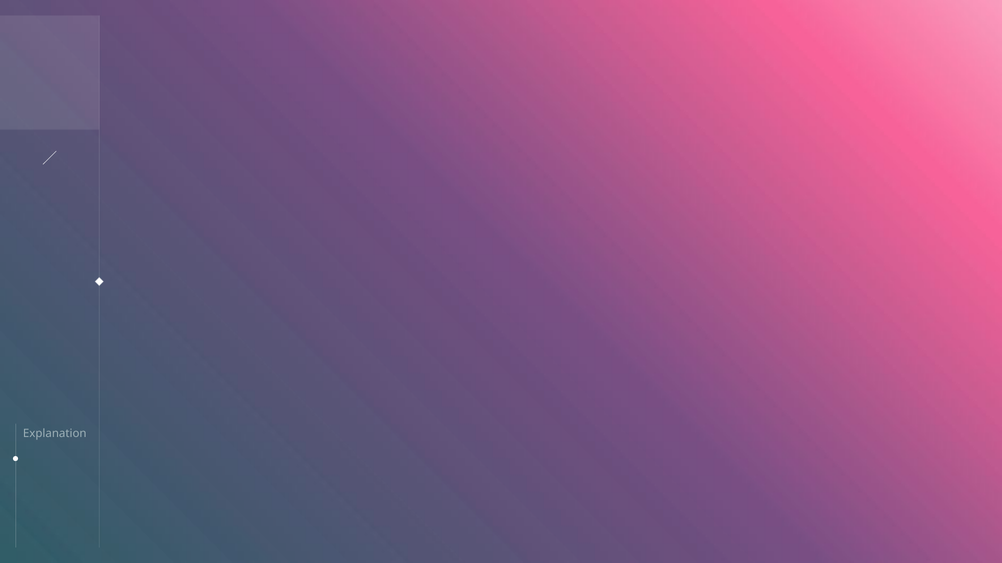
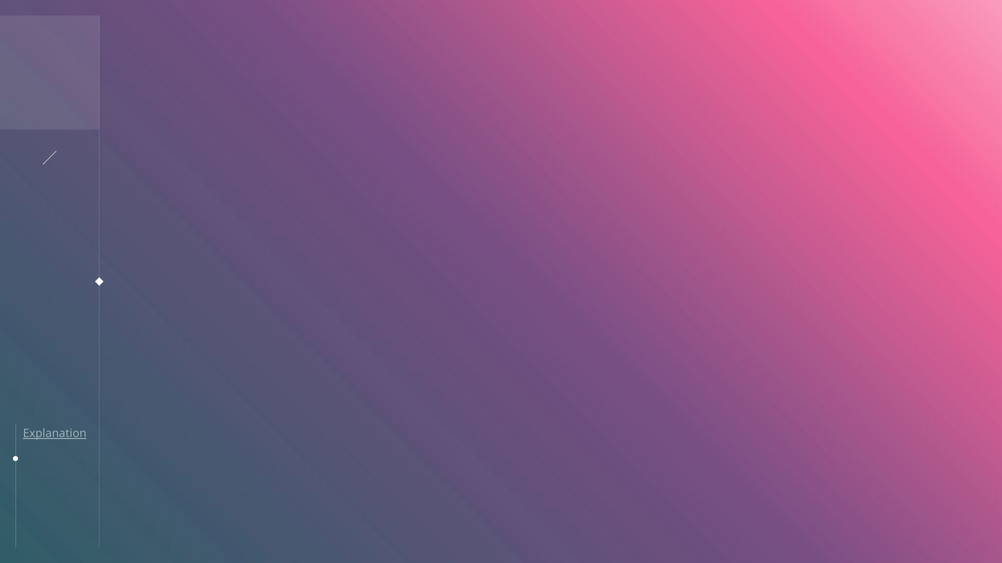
Explanation underline: none -> present
